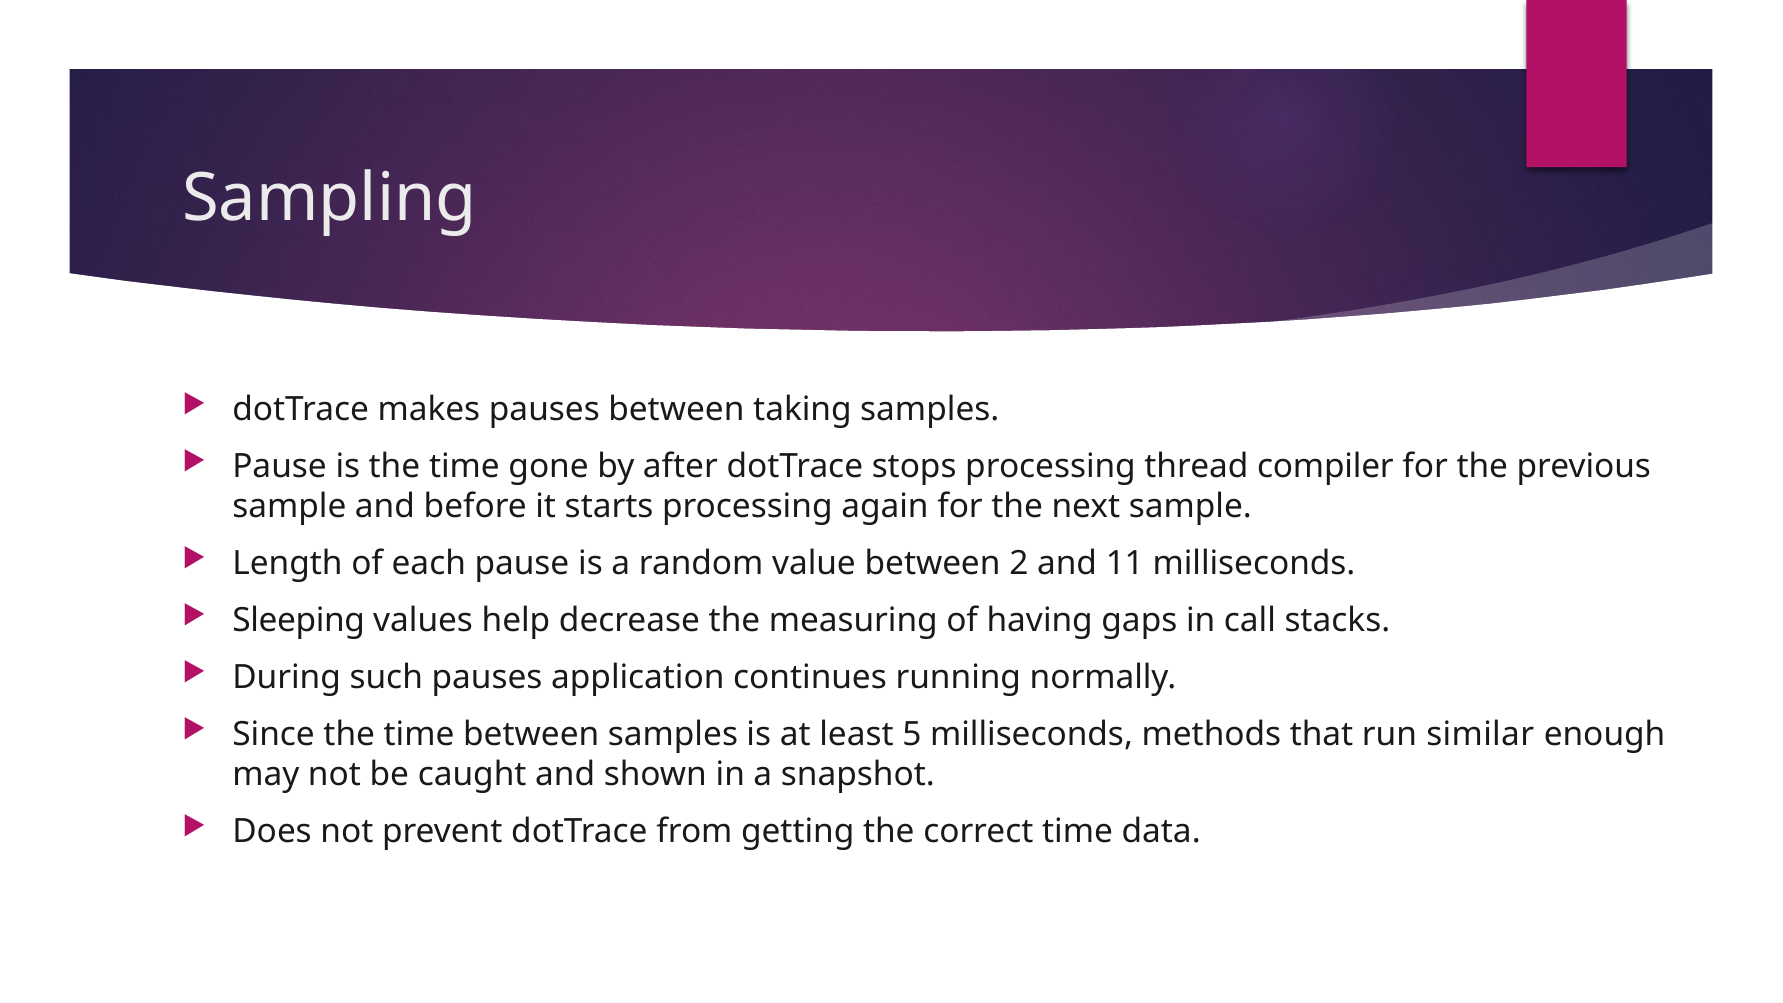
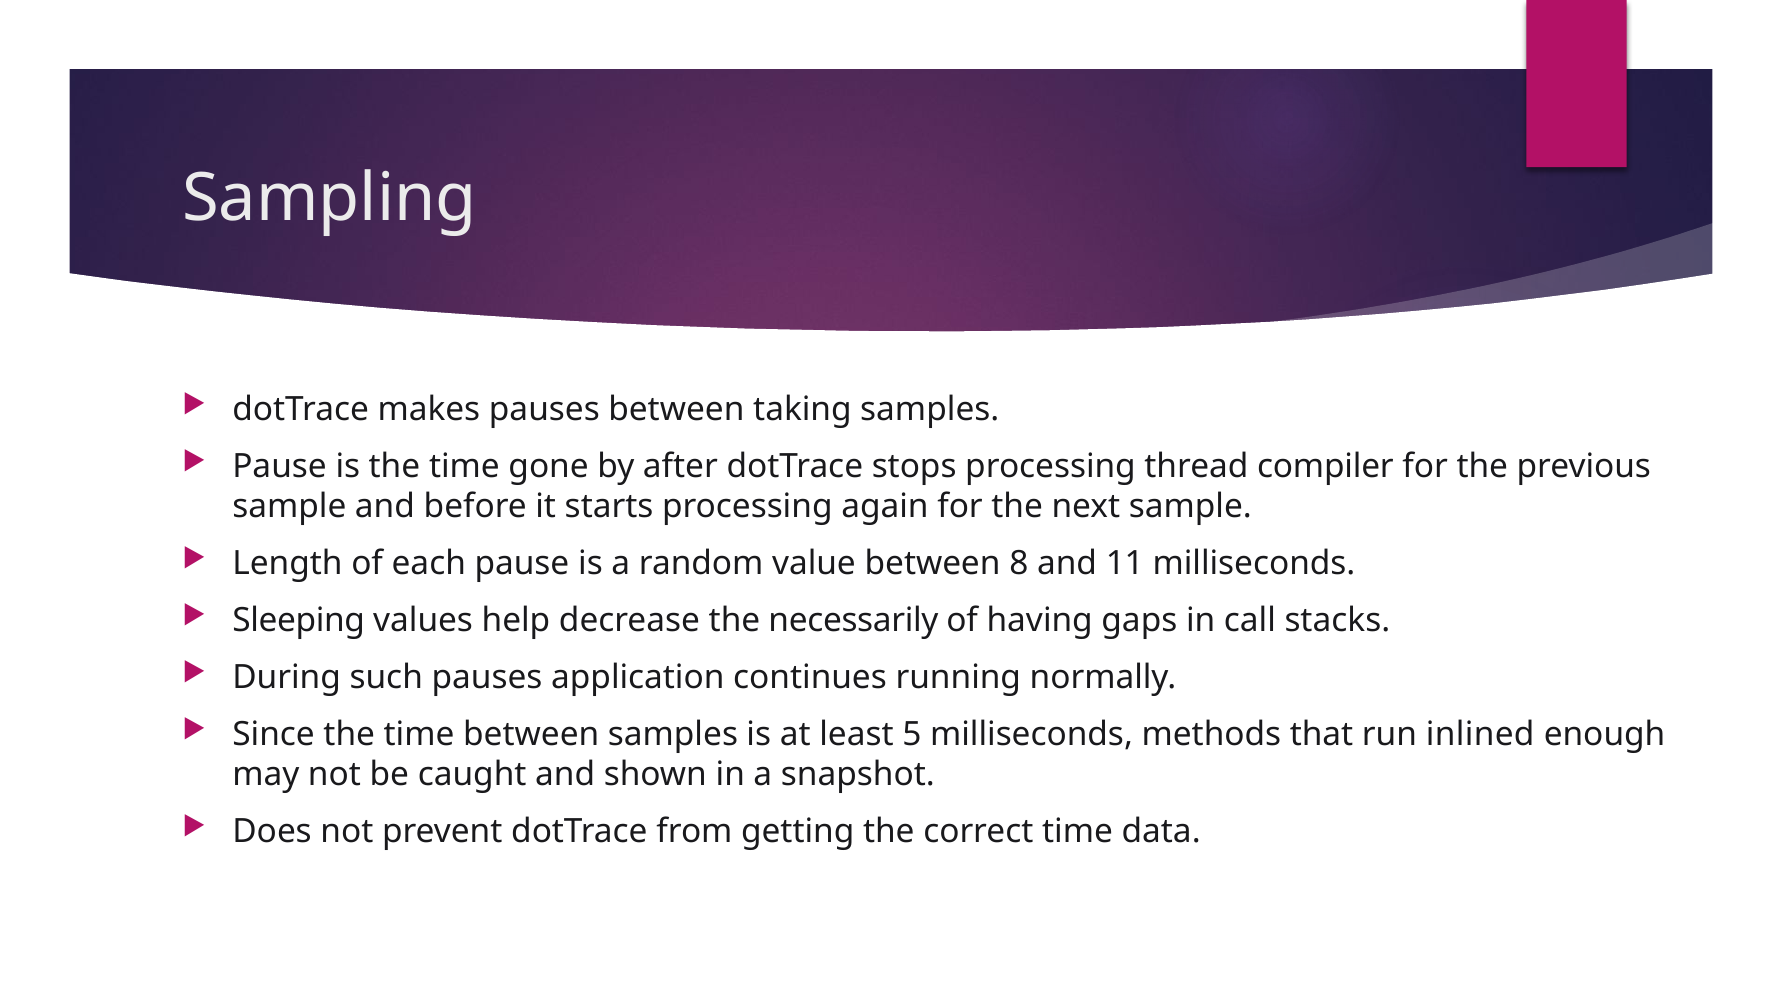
2: 2 -> 8
measuring: measuring -> necessarily
similar: similar -> inlined
